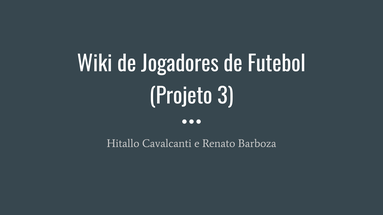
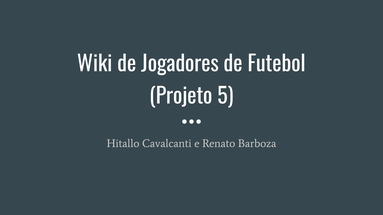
3: 3 -> 5
